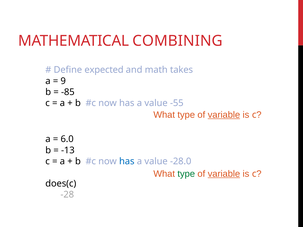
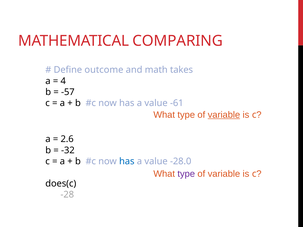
COMBINING: COMBINING -> COMPARING
expected: expected -> outcome
9: 9 -> 4
-85: -85 -> -57
-55: -55 -> -61
6.0: 6.0 -> 2.6
-13: -13 -> -32
type at (186, 174) colour: green -> purple
variable at (224, 174) underline: present -> none
